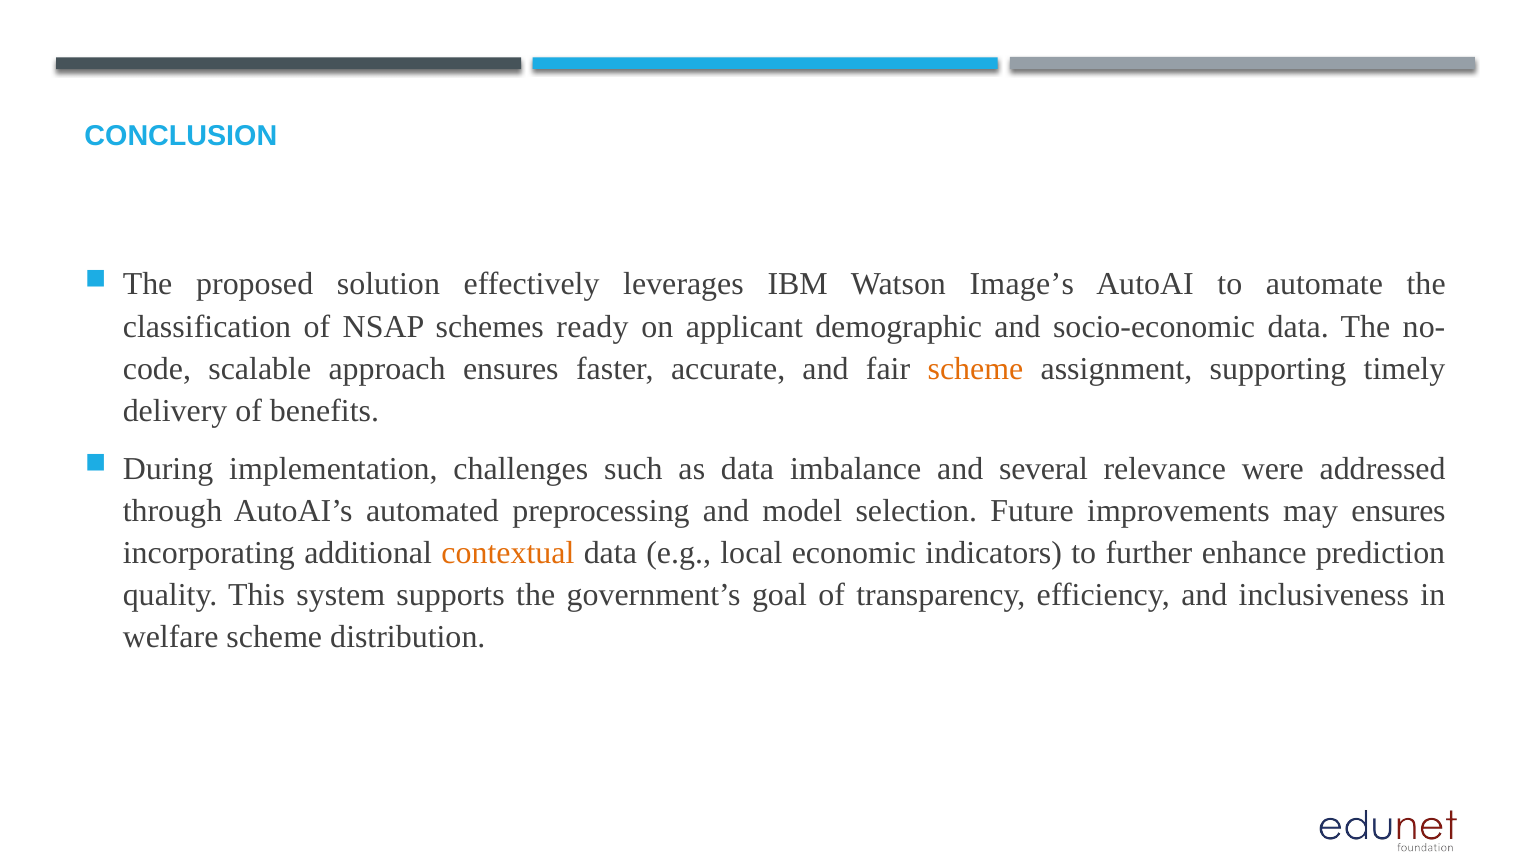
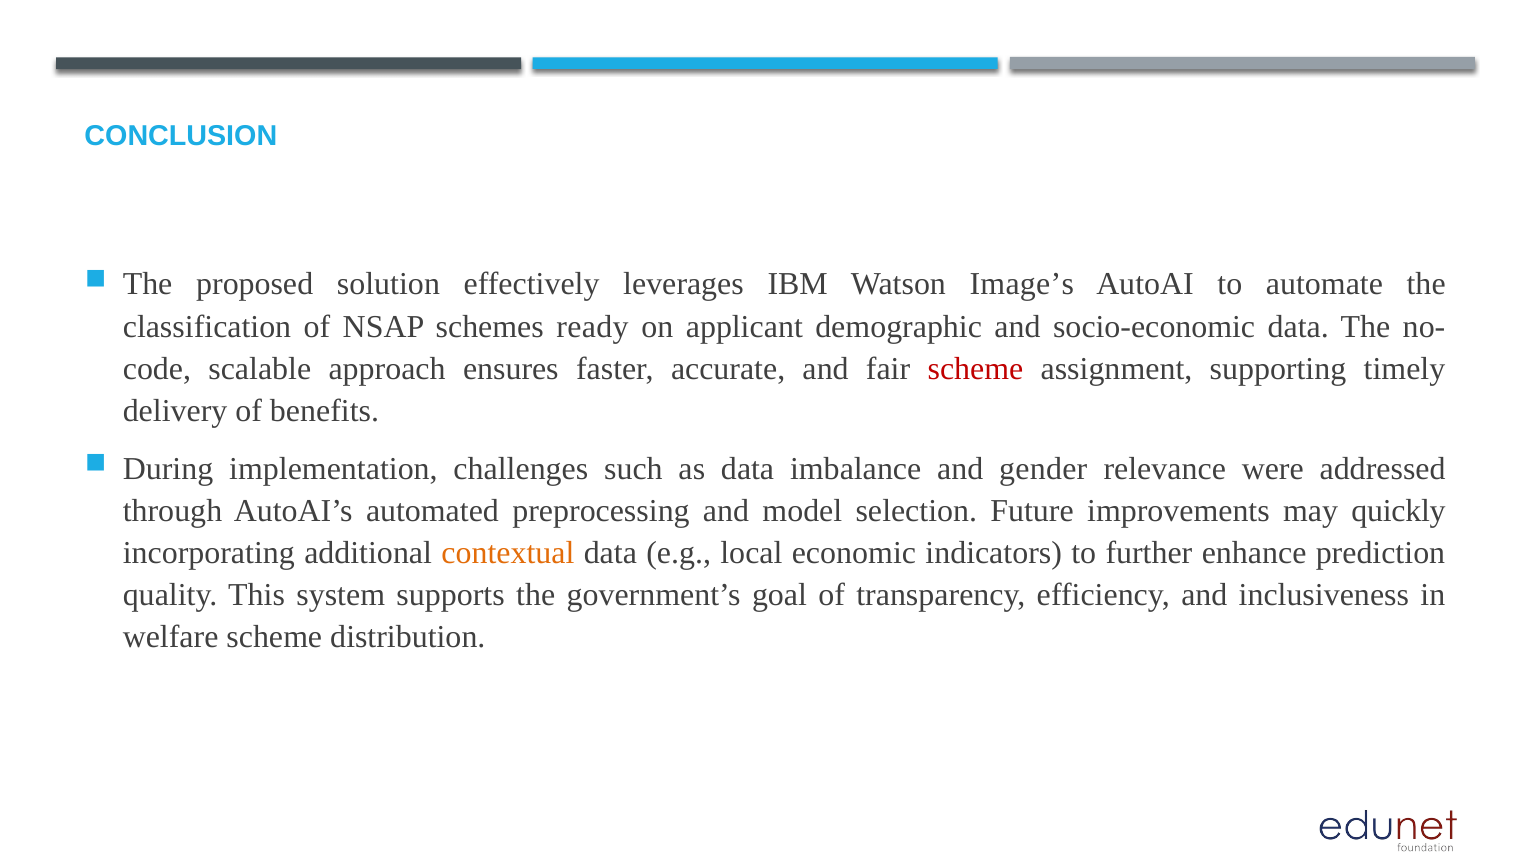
scheme at (975, 369) colour: orange -> red
several: several -> gender
may ensures: ensures -> quickly
